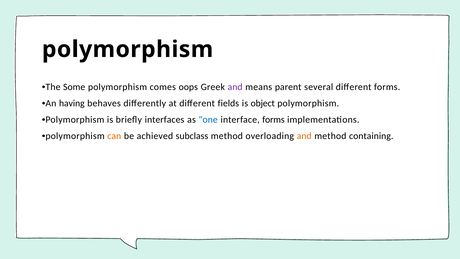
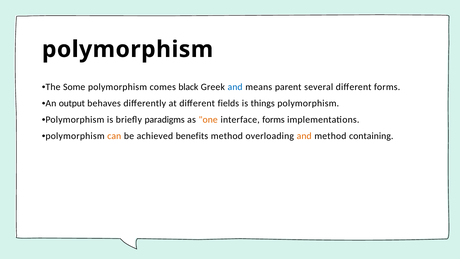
oops: oops -> black
and at (235, 87) colour: purple -> blue
having: having -> output
object: object -> things
interfaces: interfaces -> paradigms
one colour: blue -> orange
subclass: subclass -> benefits
